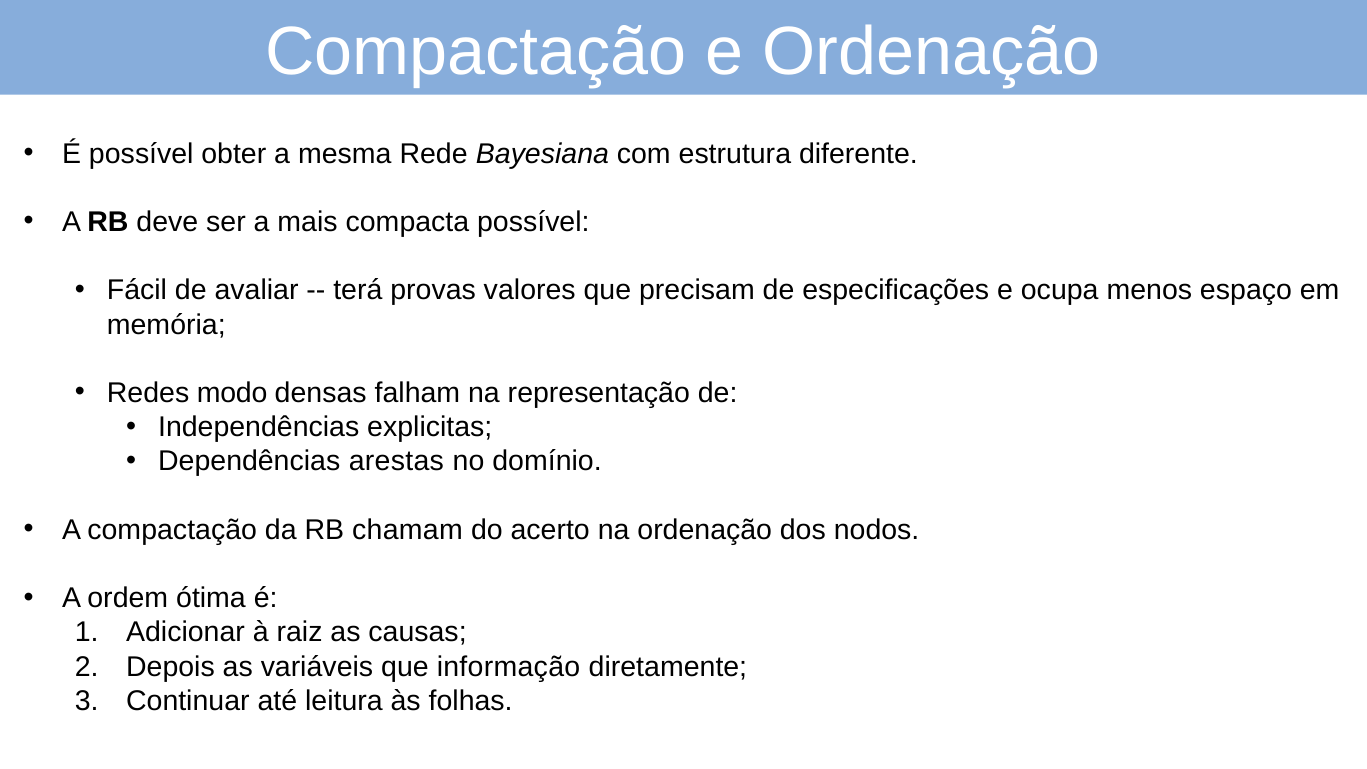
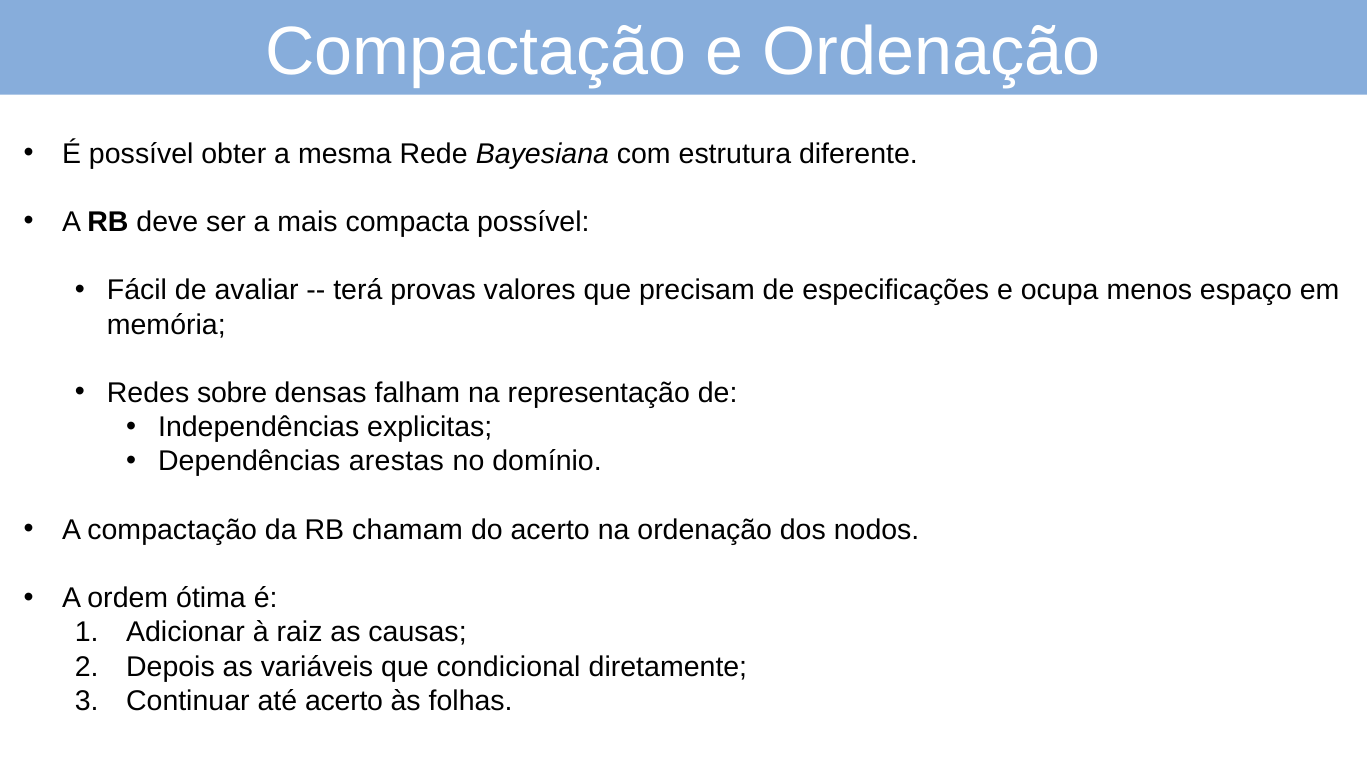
modo: modo -> sobre
informação: informação -> condicional
até leitura: leitura -> acerto
